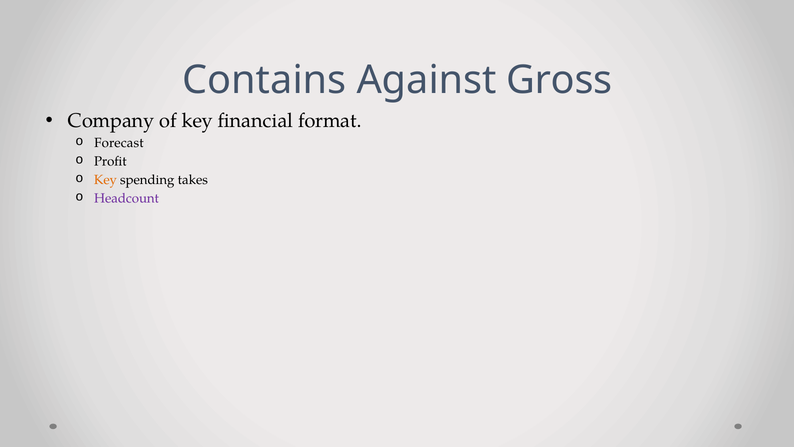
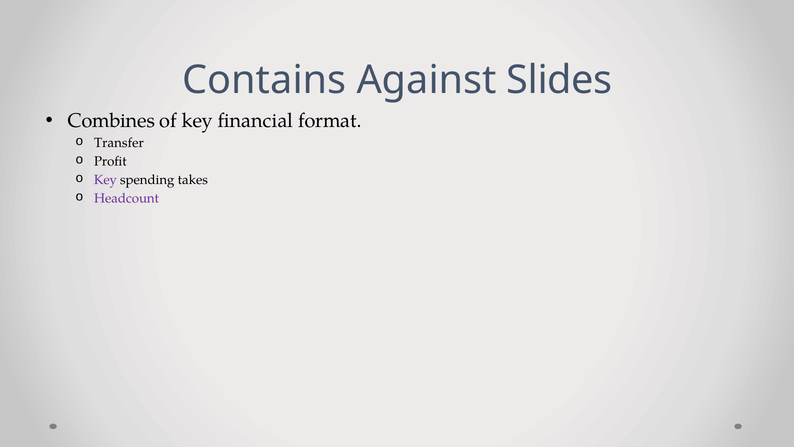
Gross: Gross -> Slides
Company: Company -> Combines
Forecast: Forecast -> Transfer
Key at (105, 180) colour: orange -> purple
